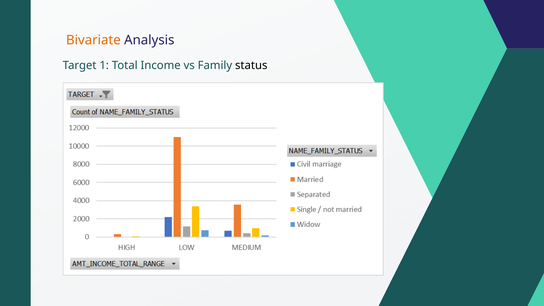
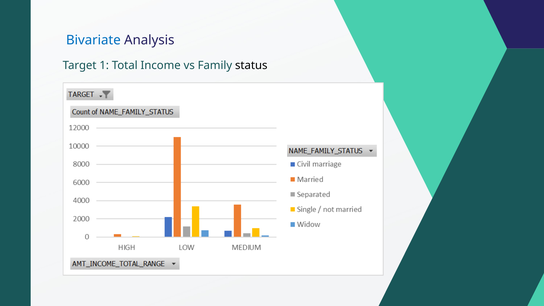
Bivariate colour: orange -> blue
